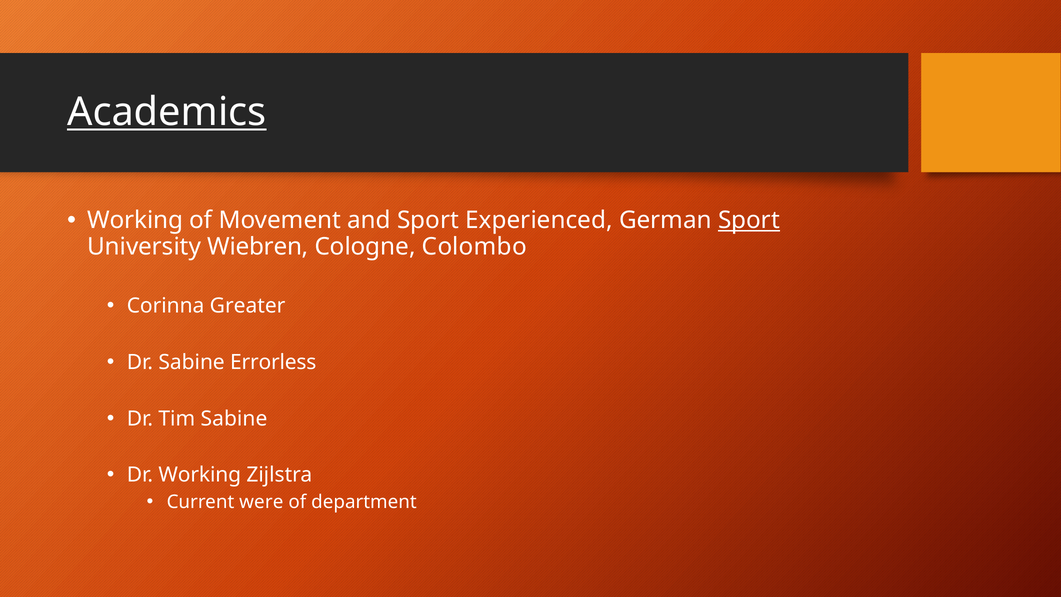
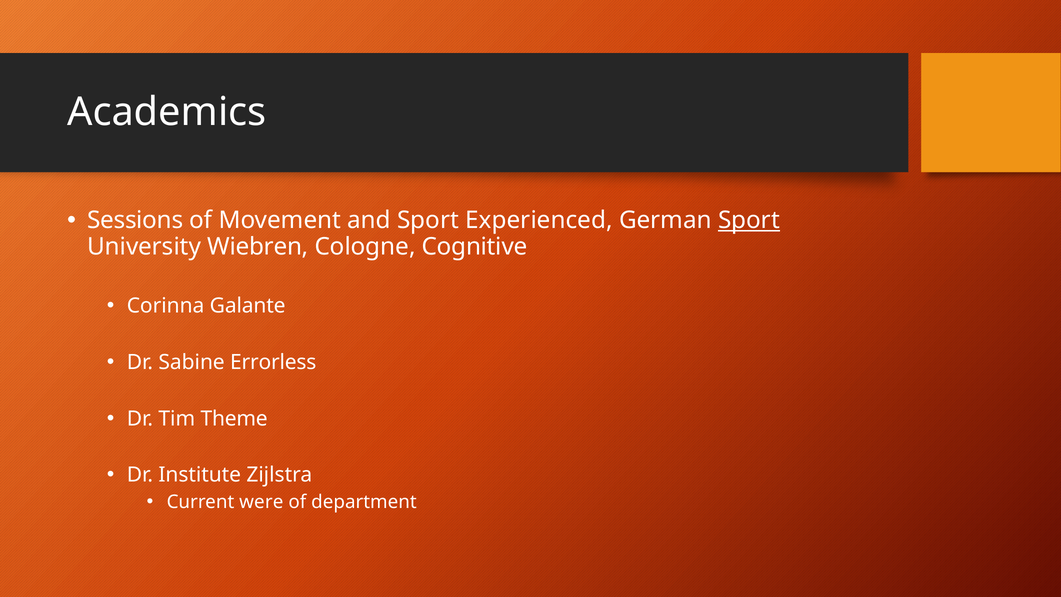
Academics underline: present -> none
Working at (135, 220): Working -> Sessions
Colombo: Colombo -> Cognitive
Greater: Greater -> Galante
Tim Sabine: Sabine -> Theme
Dr Working: Working -> Institute
